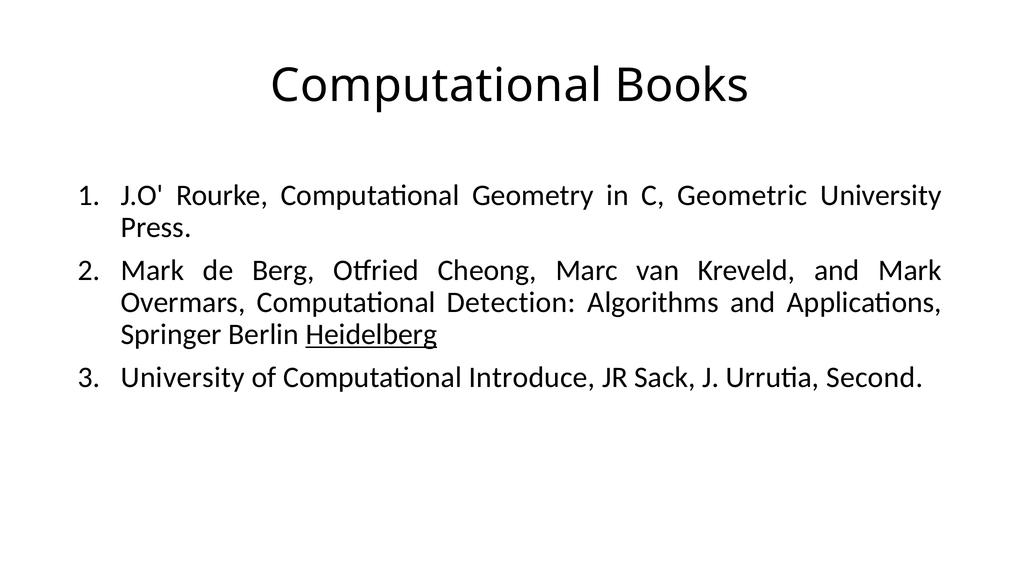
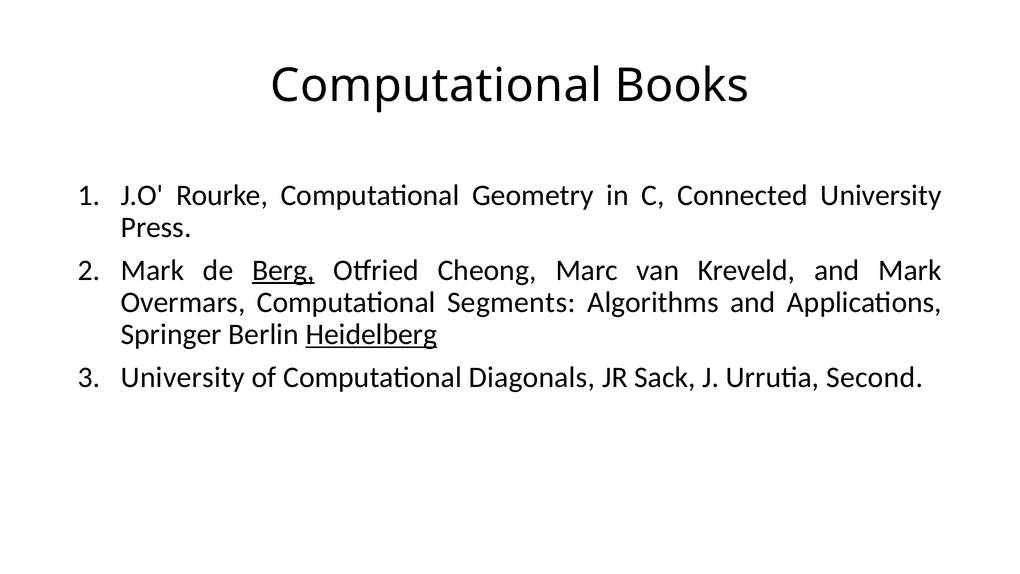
Geometric: Geometric -> Connected
Berg underline: none -> present
Detection: Detection -> Segments
Introduce: Introduce -> Diagonals
